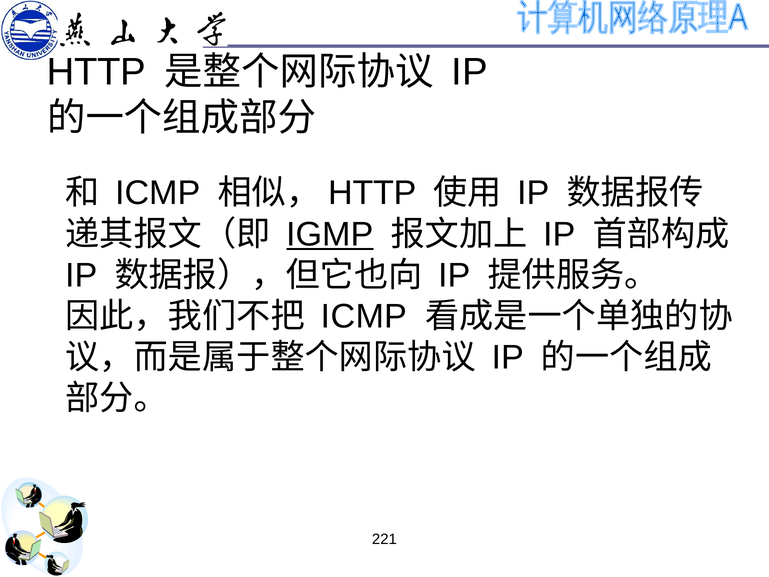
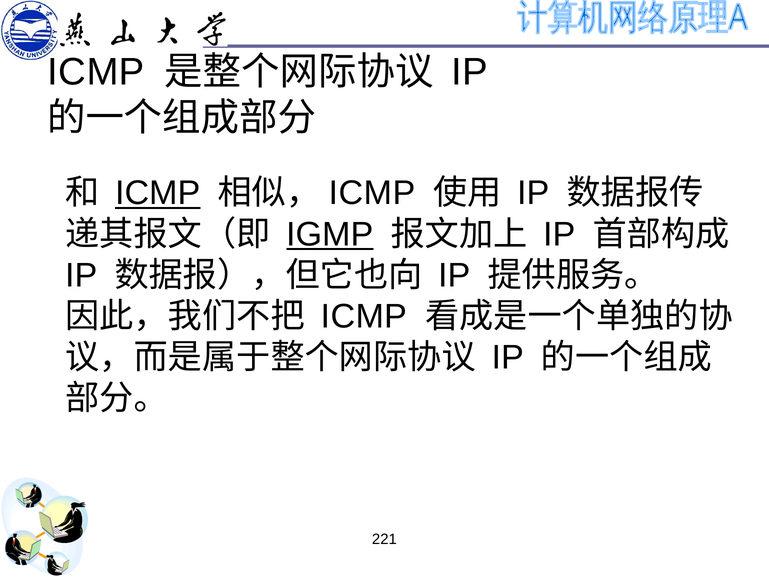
HTTP at (96, 72): HTTP -> ICMP
ICMP at (158, 193) underline: none -> present
HTTP at (372, 193): HTTP -> ICMP
